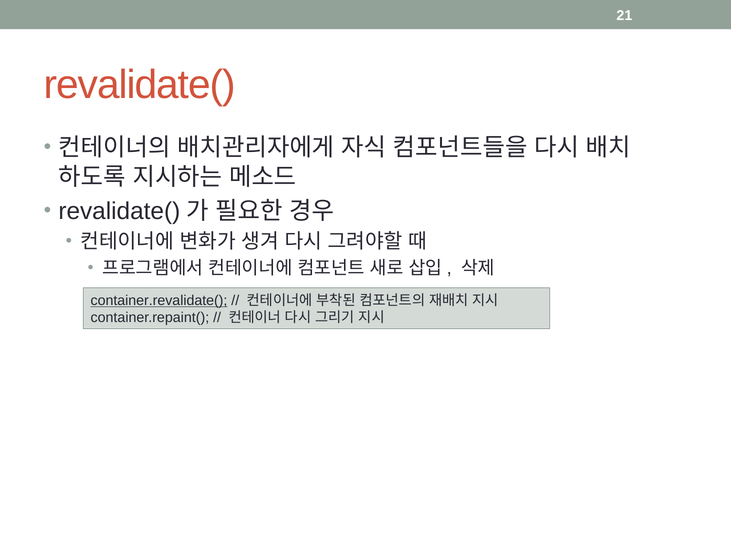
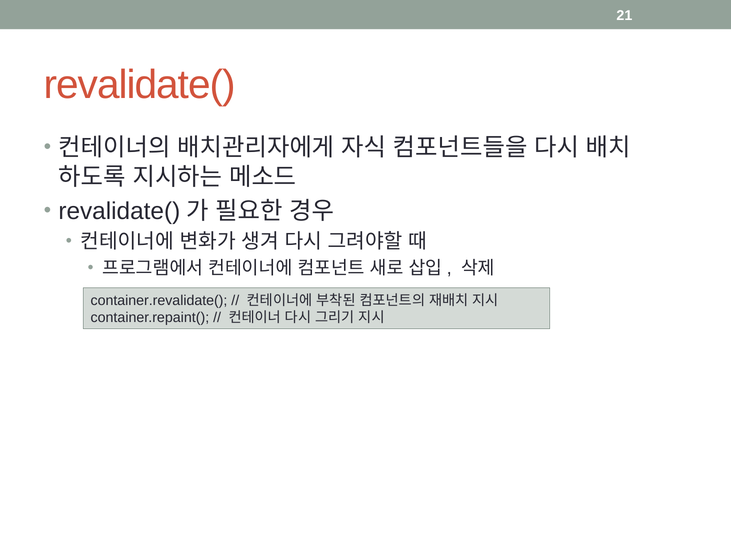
container.revalidate( underline: present -> none
